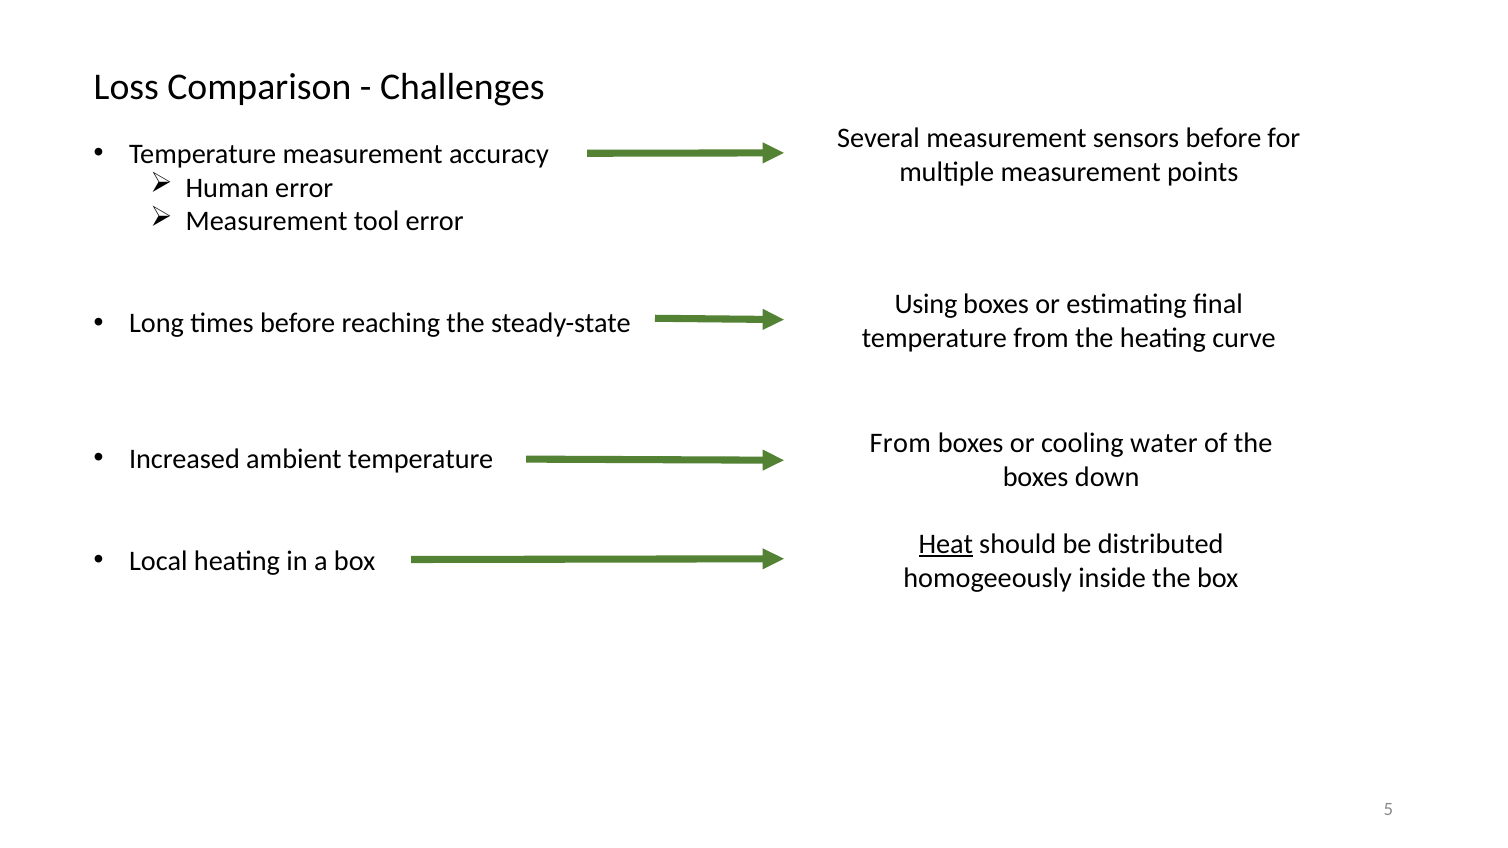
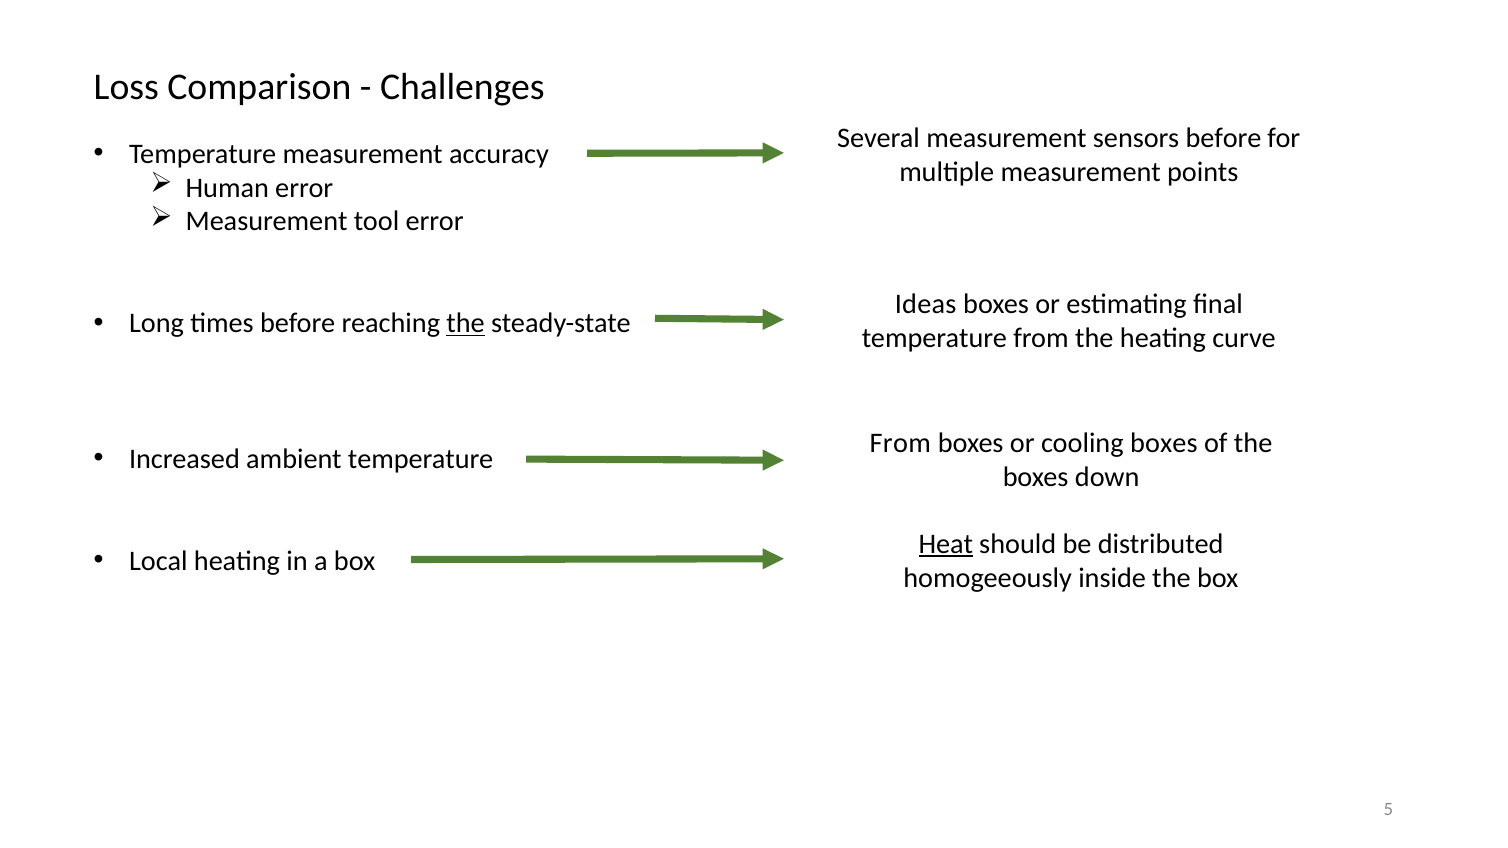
Using: Using -> Ideas
the at (466, 324) underline: none -> present
cooling water: water -> boxes
